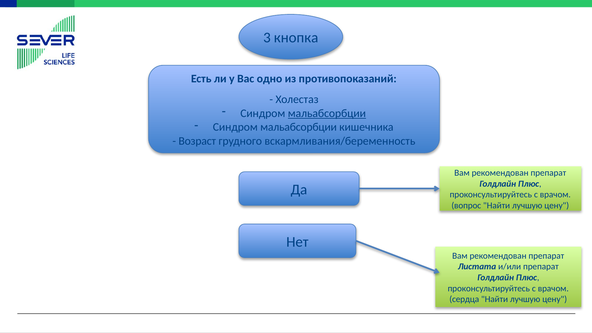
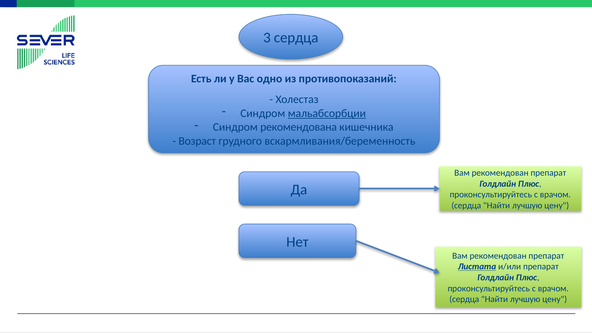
3 кнопка: кнопка -> сердца
мальабсорбции at (299, 127): мальабсорбции -> рекомендована
вопрос at (466, 205): вопрос -> сердца
Листата underline: none -> present
